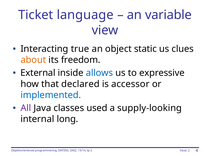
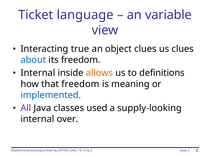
object static: static -> clues
about colour: orange -> blue
External at (38, 73): External -> Internal
allows colour: blue -> orange
expressive: expressive -> definitions
that declared: declared -> freedom
accessor: accessor -> meaning
long: long -> over
